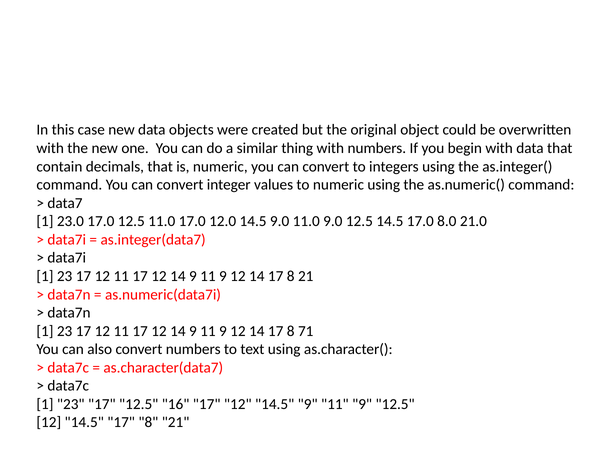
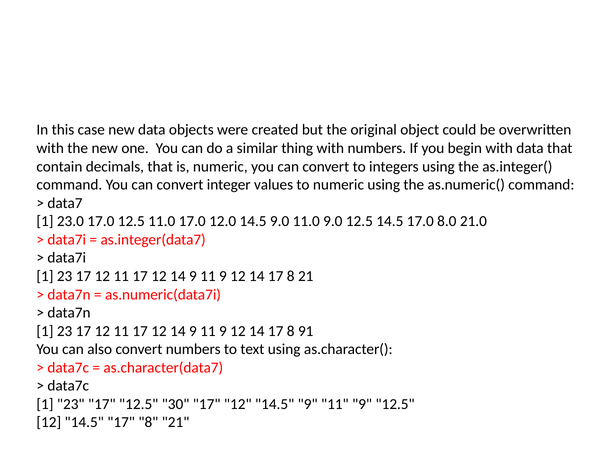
71: 71 -> 91
16: 16 -> 30
